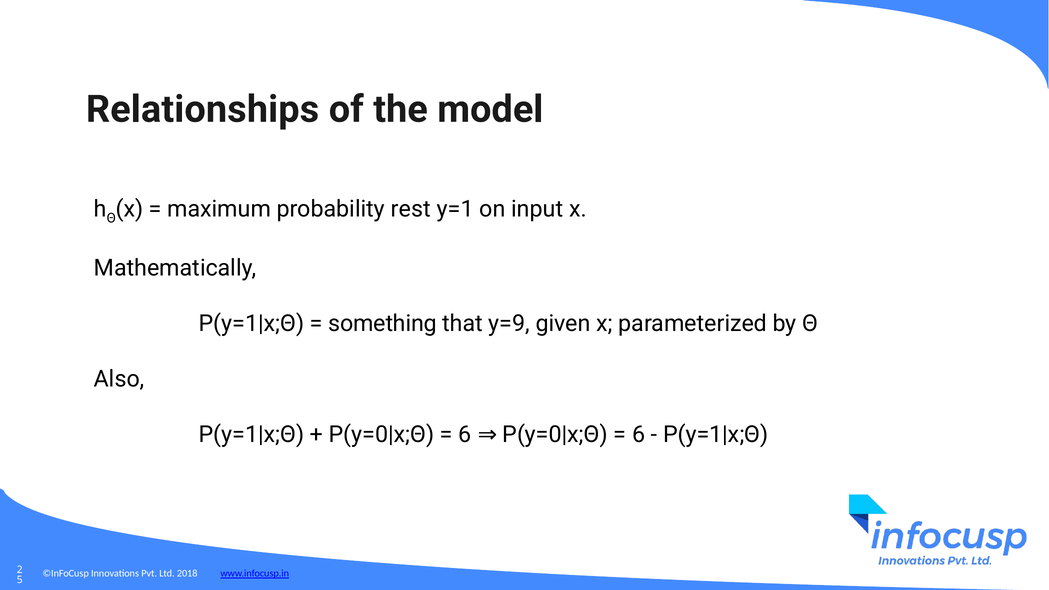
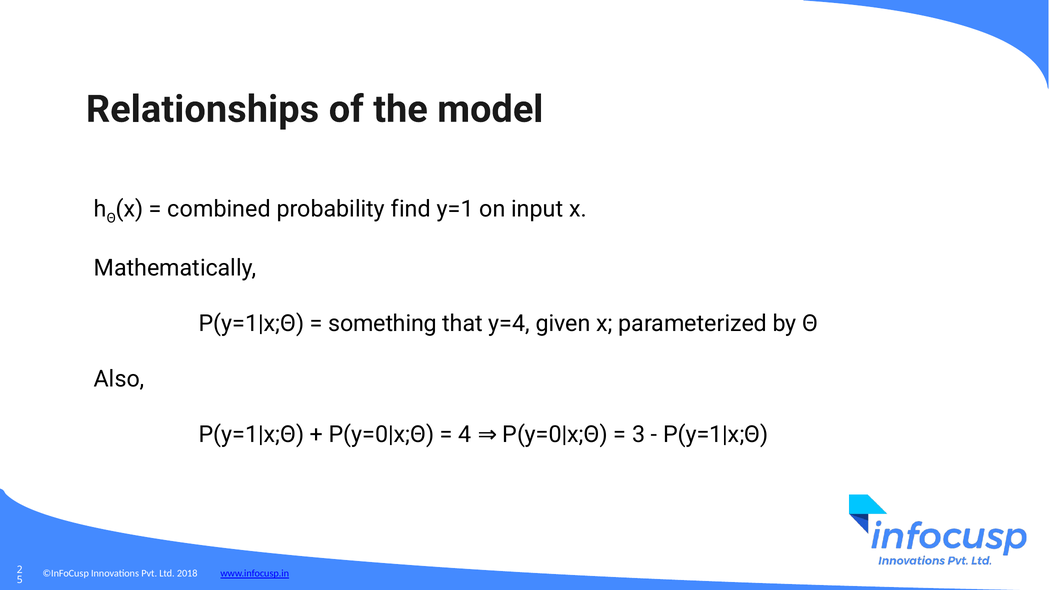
maximum: maximum -> combined
rest: rest -> find
y=9: y=9 -> y=4
6 at (465, 435): 6 -> 4
6 at (639, 435): 6 -> 3
